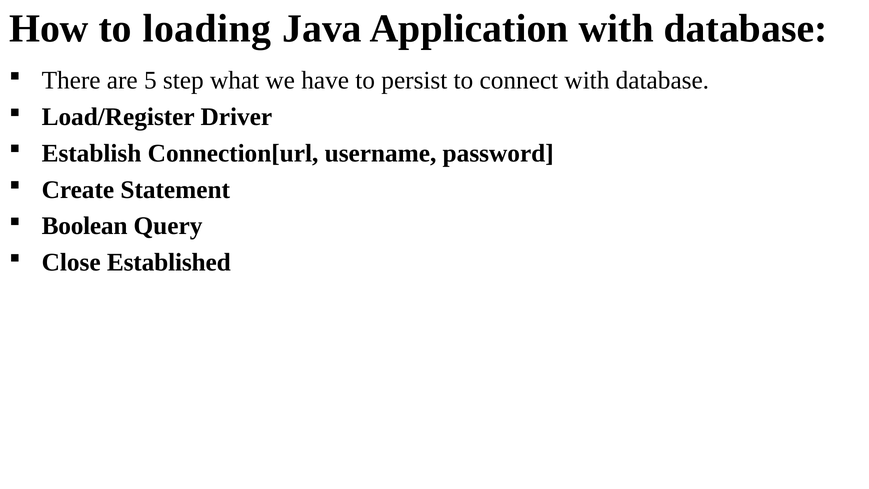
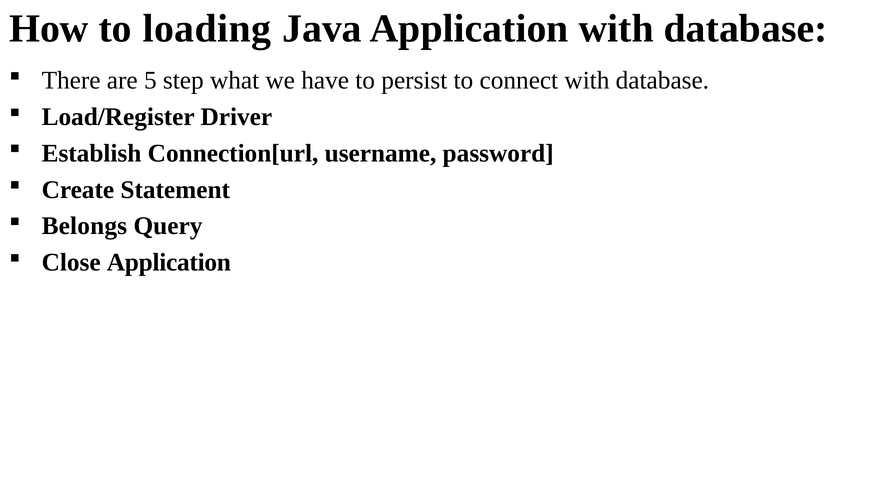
Boolean: Boolean -> Belongs
Close Established: Established -> Application
